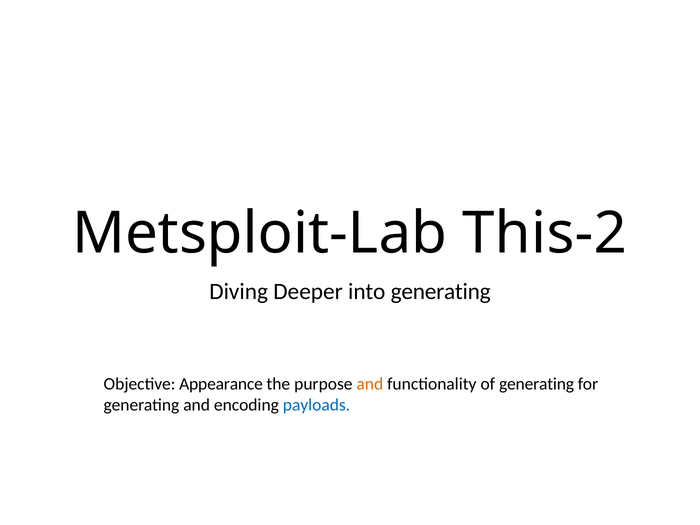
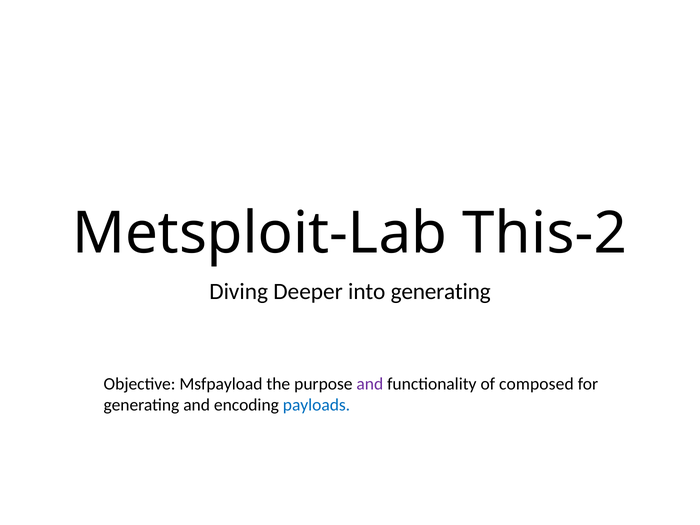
Appearance: Appearance -> Msfpayload
and at (370, 384) colour: orange -> purple
of generating: generating -> composed
